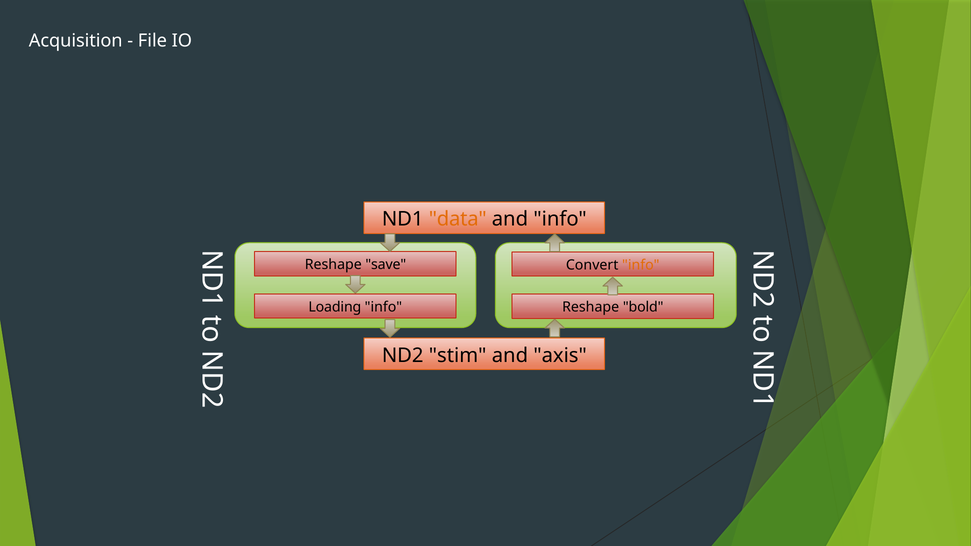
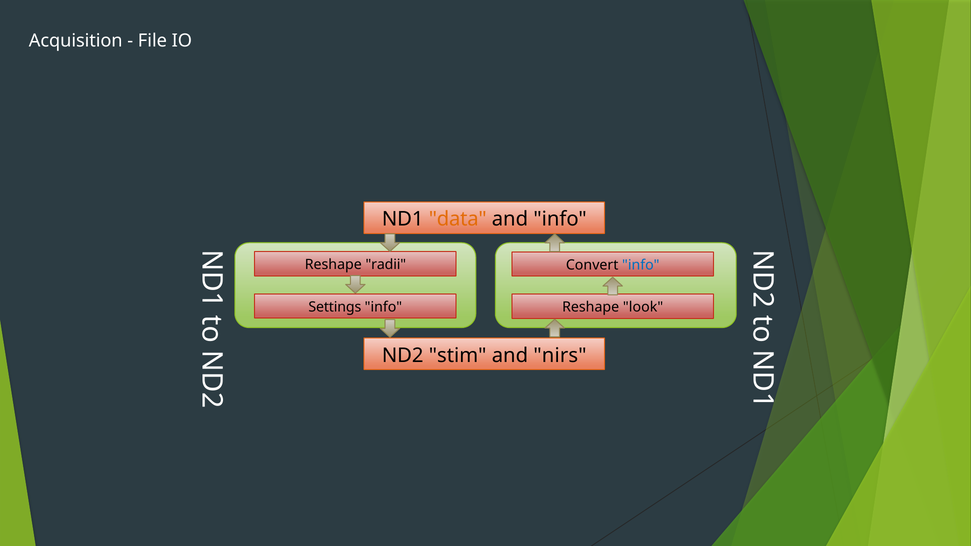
save: save -> radii
info at (641, 265) colour: orange -> blue
Loading: Loading -> Settings
bold: bold -> look
axis: axis -> nirs
